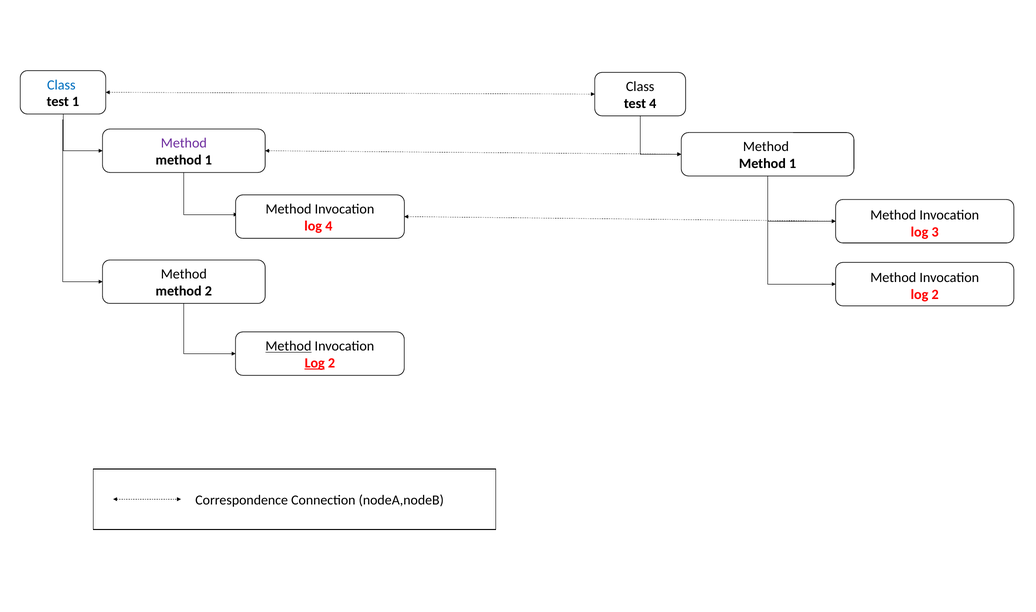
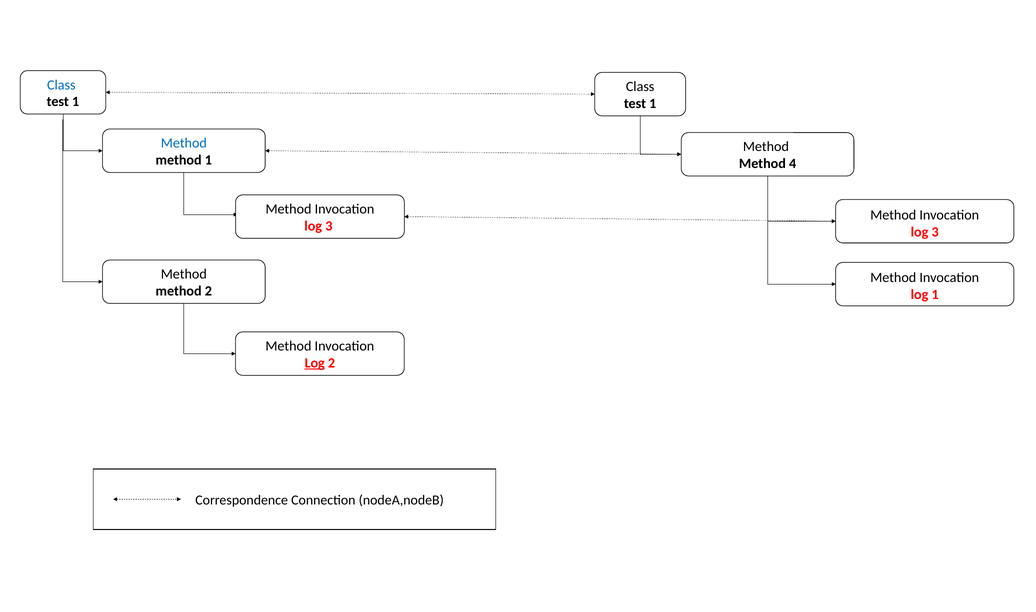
4 at (653, 104): 4 -> 1
Method at (184, 143) colour: purple -> blue
1 at (793, 164): 1 -> 4
4 at (329, 226): 4 -> 3
2 at (935, 295): 2 -> 1
Method at (288, 346) underline: present -> none
